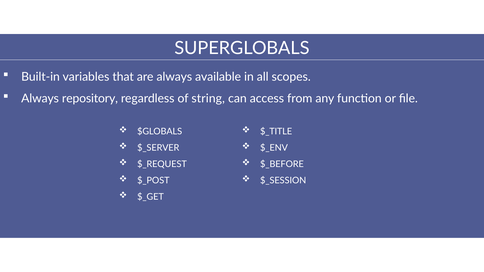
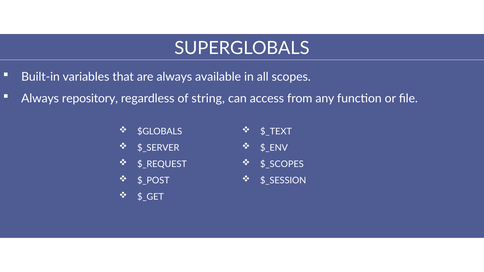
$_TITLE: $_TITLE -> $_TEXT
$_BEFORE: $_BEFORE -> $_SCOPES
